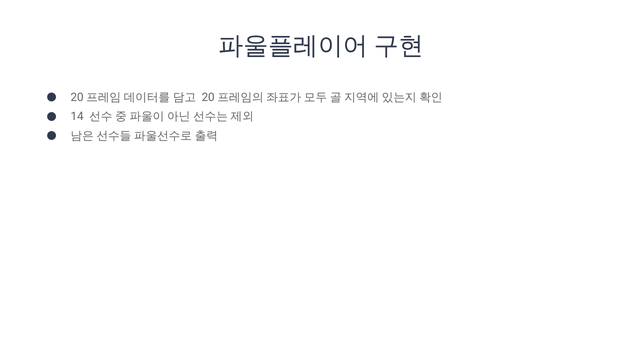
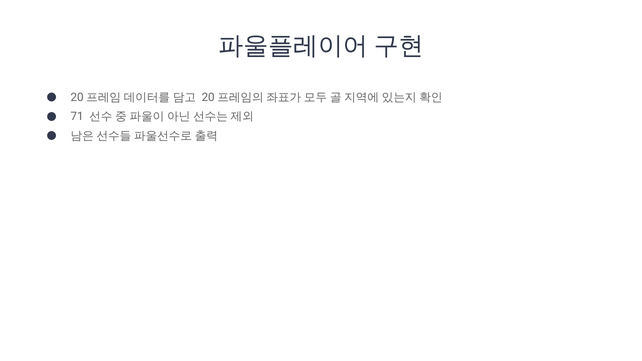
14: 14 -> 71
